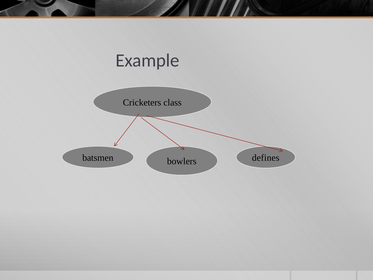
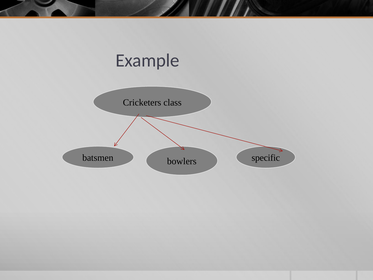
defines: defines -> specific
